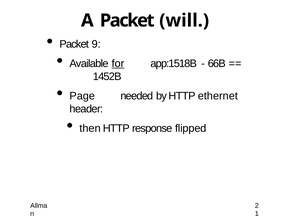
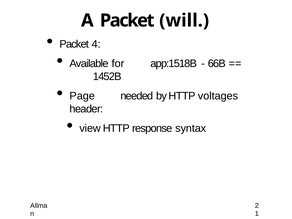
9: 9 -> 4
for underline: present -> none
ethernet: ethernet -> voltages
then: then -> view
flipped: flipped -> syntax
